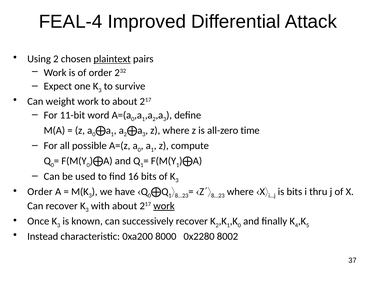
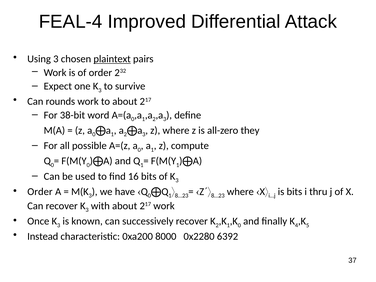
Using 2: 2 -> 3
weight: weight -> rounds
11-bit: 11-bit -> 38-bit
time: time -> they
work at (164, 206) underline: present -> none
8002: 8002 -> 6392
